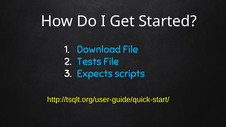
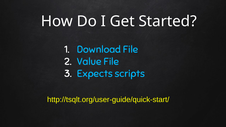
Tests: Tests -> Value
